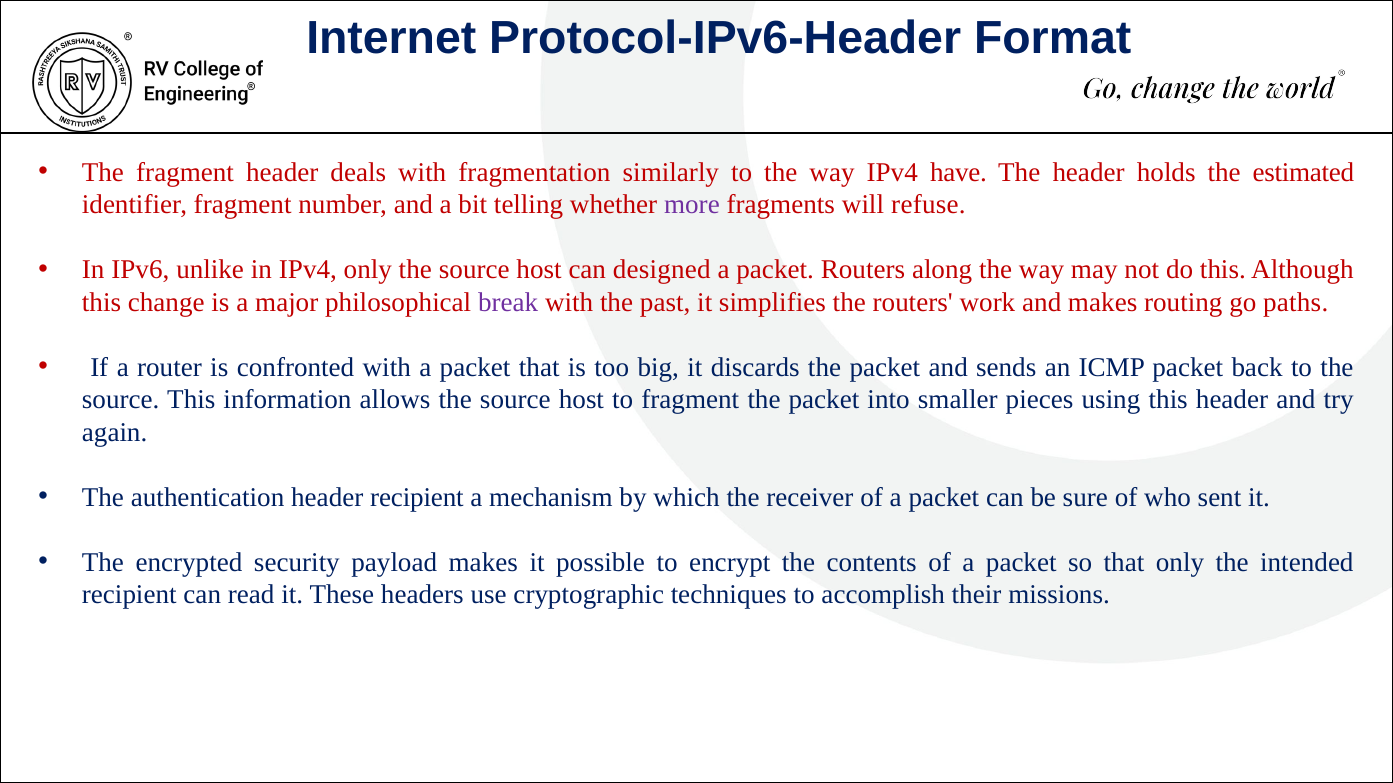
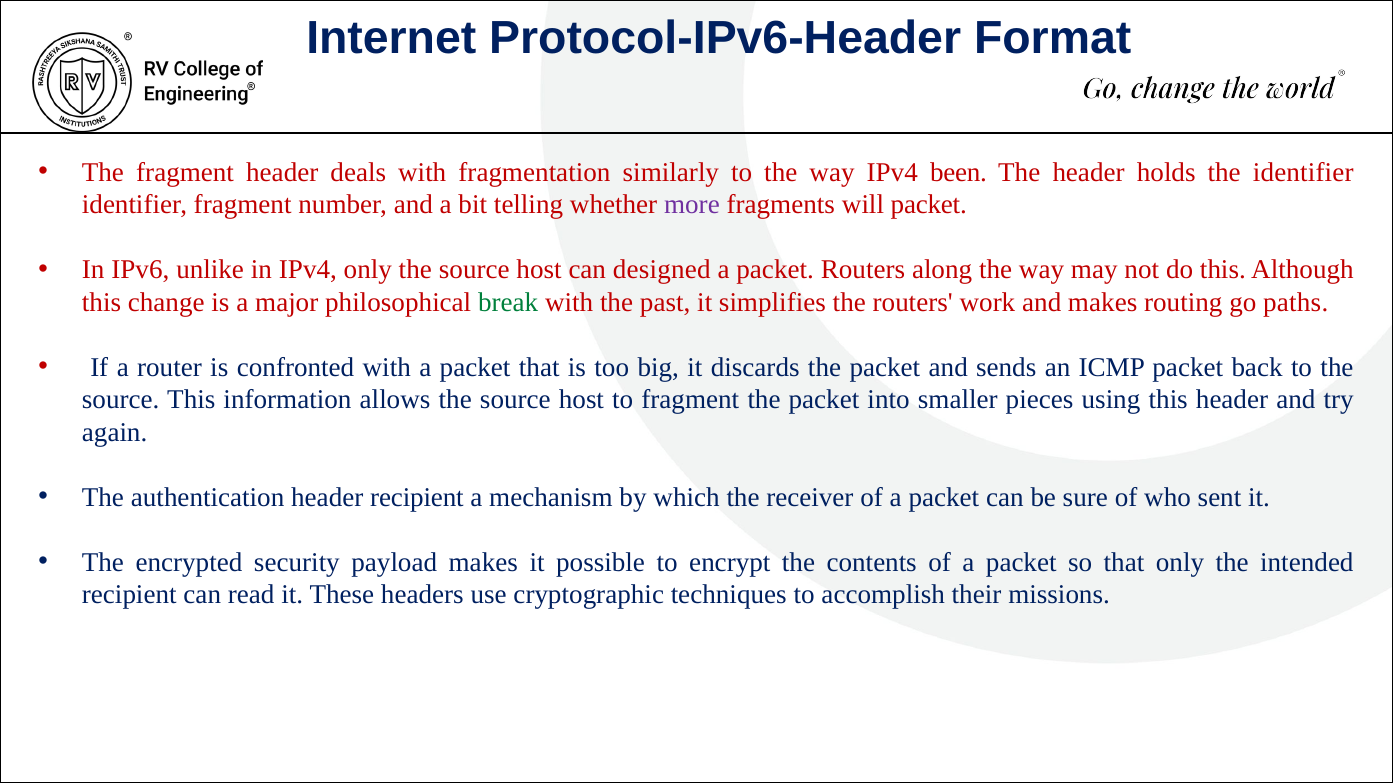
have: have -> been
the estimated: estimated -> identifier
will refuse: refuse -> packet
break colour: purple -> green
